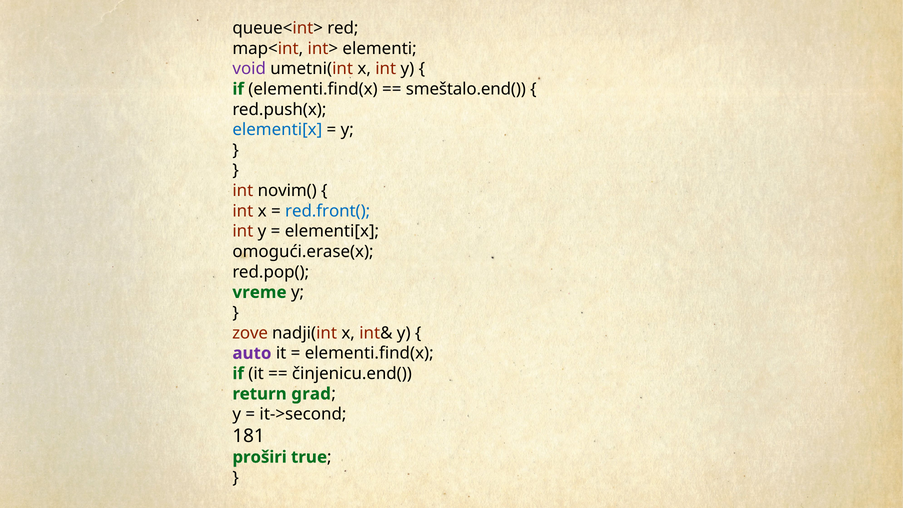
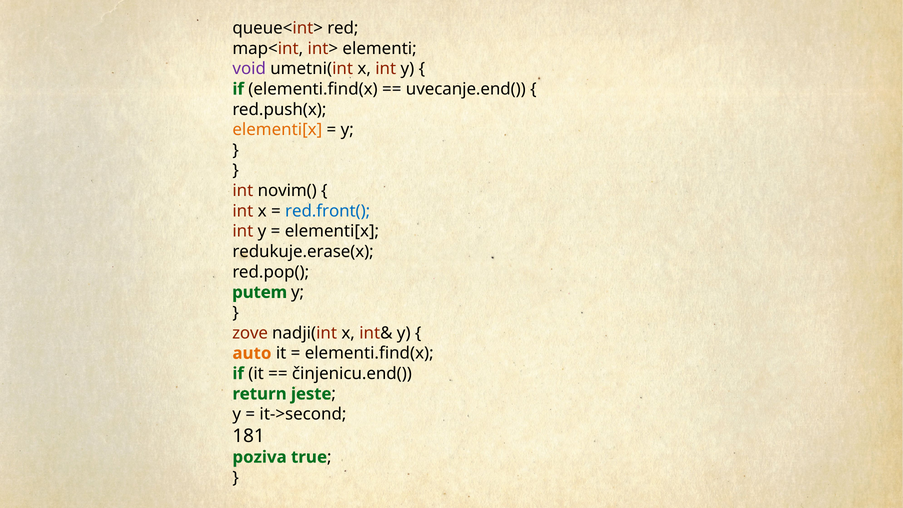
smeštalo.end(: smeštalo.end( -> uvecanje.end(
elementi[x at (277, 130) colour: blue -> orange
omogući.erase(x: omogući.erase(x -> redukuje.erase(x
vreme: vreme -> putem
auto colour: purple -> orange
grad: grad -> jeste
proširi: proširi -> poziva
